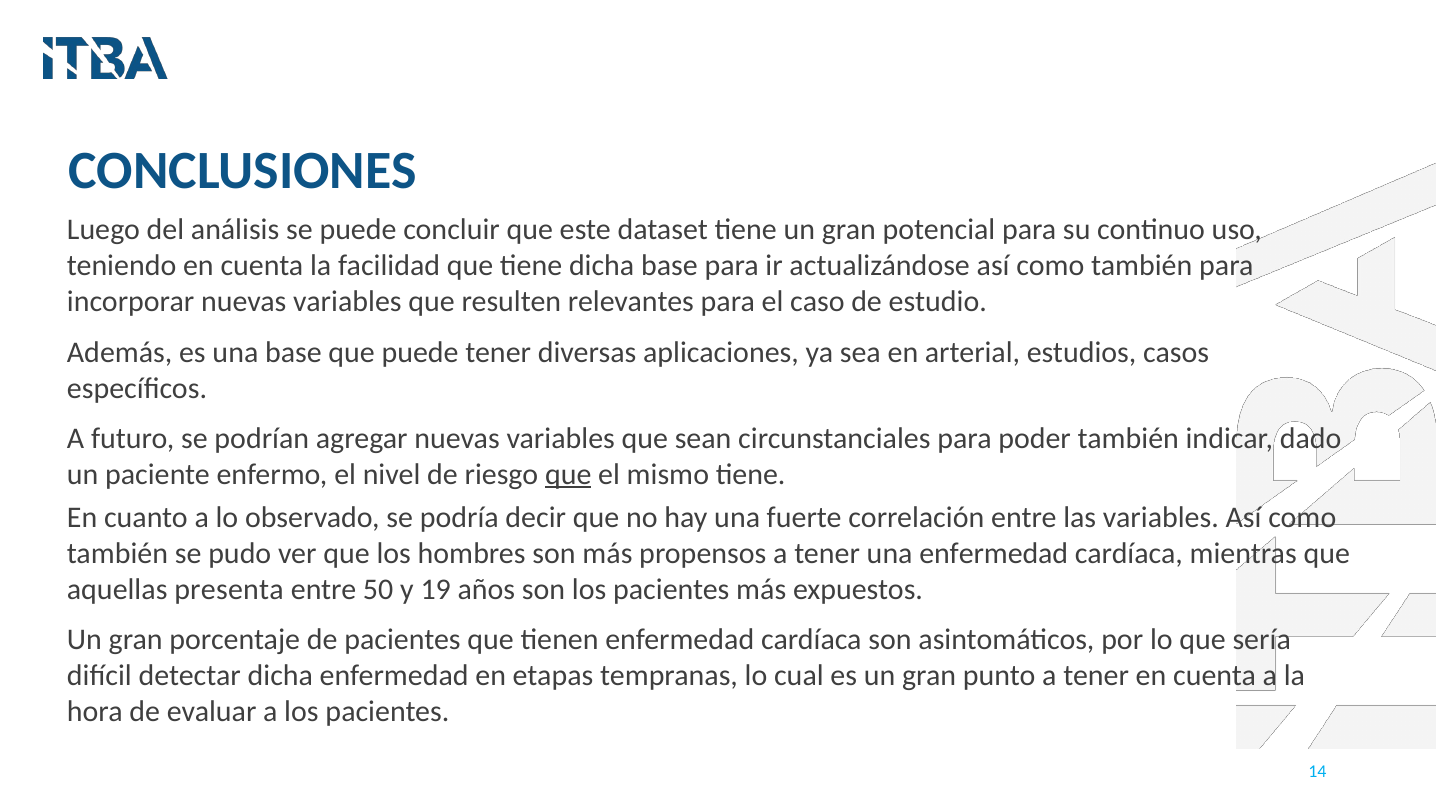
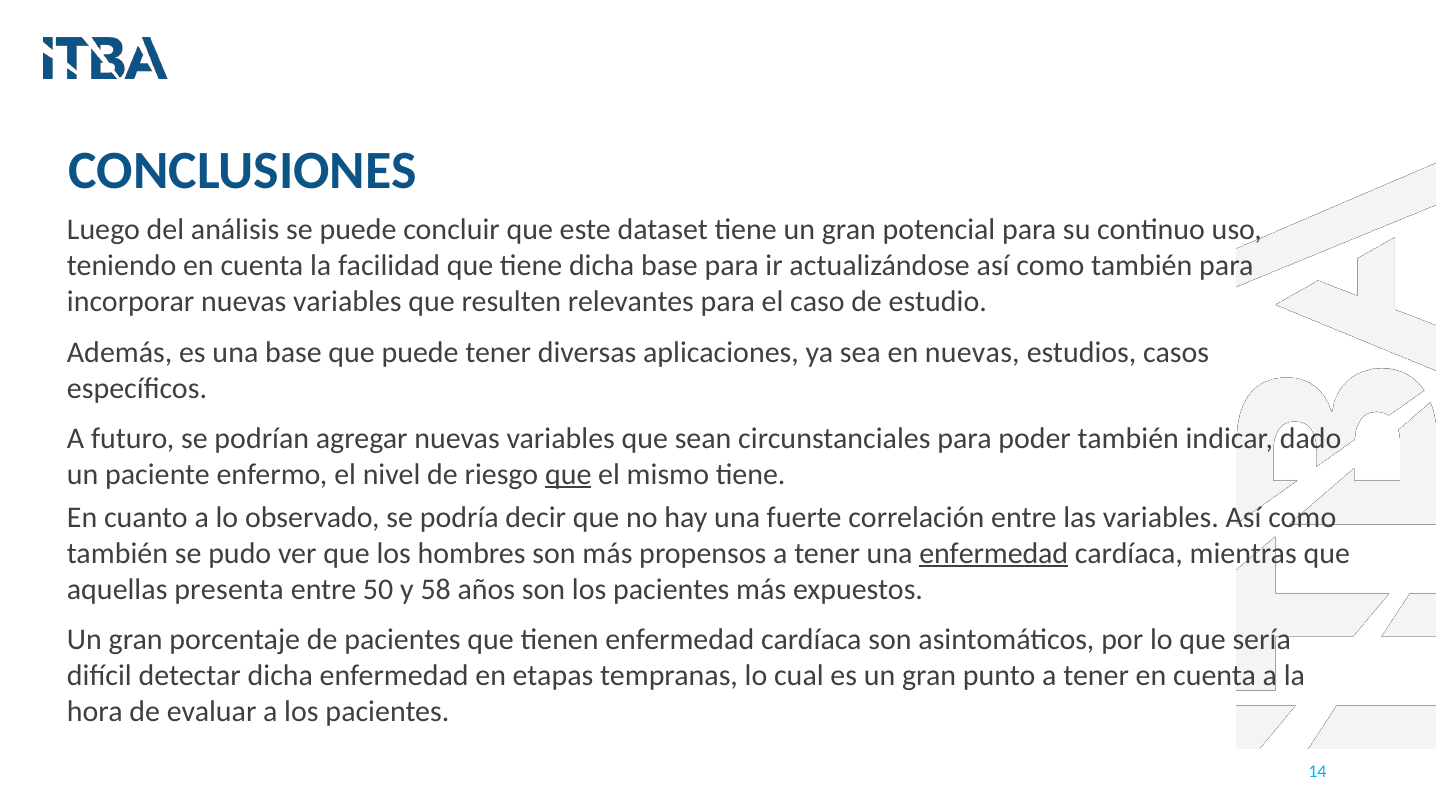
en arterial: arterial -> nuevas
enfermedad at (994, 553) underline: none -> present
19: 19 -> 58
